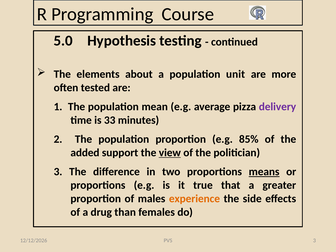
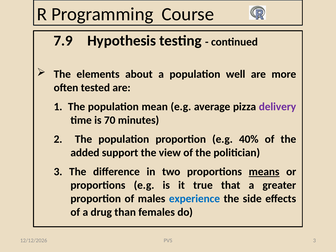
5.0: 5.0 -> 7.9
unit: unit -> well
33: 33 -> 70
85%: 85% -> 40%
view underline: present -> none
experience colour: orange -> blue
